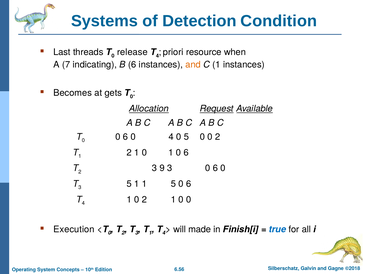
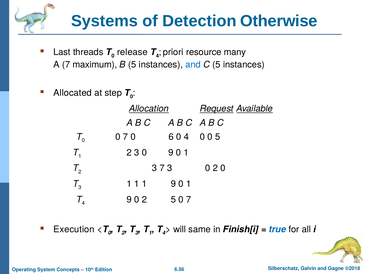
Condition: Condition -> Otherwise
when: when -> many
indicating: indicating -> maximum
B 6: 6 -> 5
and at (193, 65) colour: orange -> blue
C 1: 1 -> 5
Becomes: Becomes -> Allocated
gets: gets -> step
0 0 6: 6 -> 7
0 4: 4 -> 6
0 5: 5 -> 4
0 0 2: 2 -> 5
1 2 1: 1 -> 3
0 1: 1 -> 9
6 at (186, 153): 6 -> 1
3 9: 9 -> 7
3 0 6: 6 -> 2
3 5: 5 -> 1
1 5: 5 -> 9
6 at (189, 184): 6 -> 1
1 at (129, 200): 1 -> 9
0 2 1: 1 -> 5
0 at (189, 200): 0 -> 7
made: made -> same
